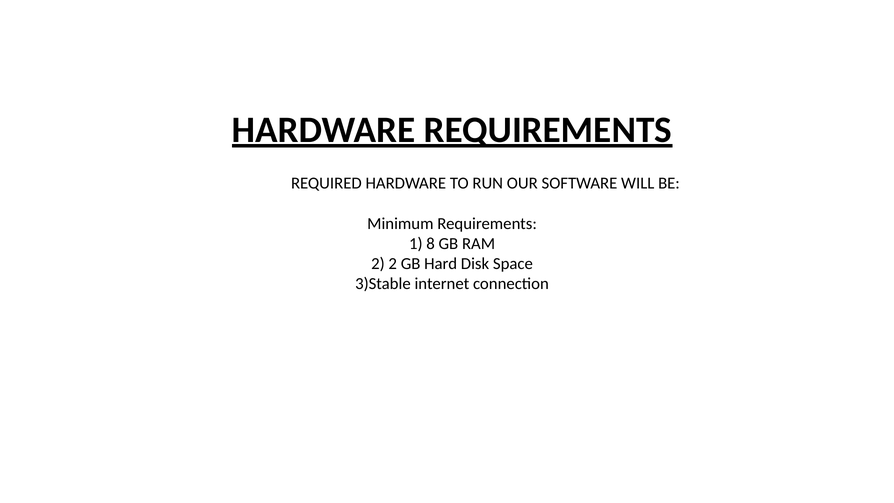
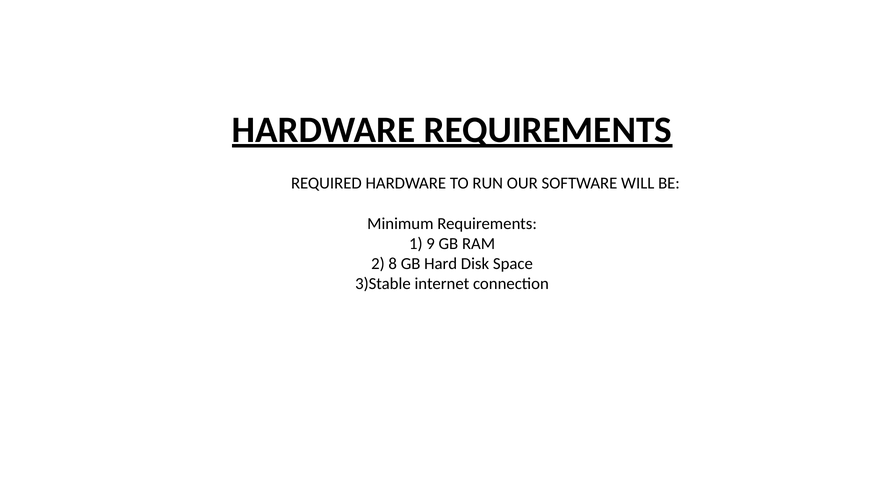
8: 8 -> 9
2 2: 2 -> 8
